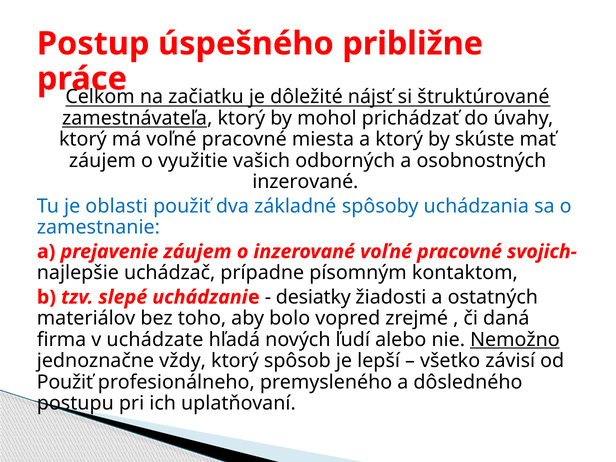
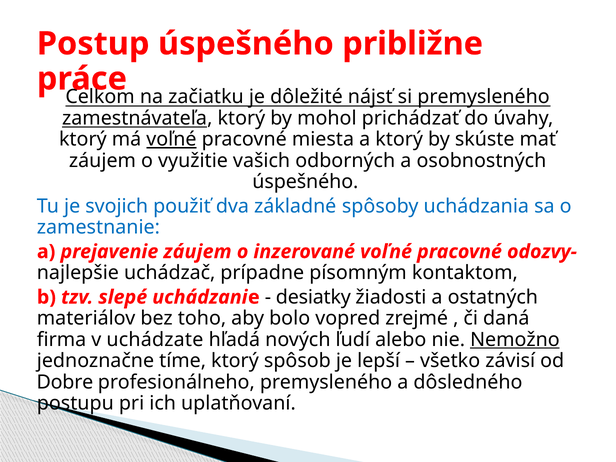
si štruktúrované: štruktúrované -> premysleného
voľné at (171, 139) underline: none -> present
inzerované at (305, 182): inzerované -> úspešného
oblasti: oblasti -> svojich
svojich-: svojich- -> odozvy-
vždy: vždy -> tíme
Použiť at (65, 382): Použiť -> Dobre
